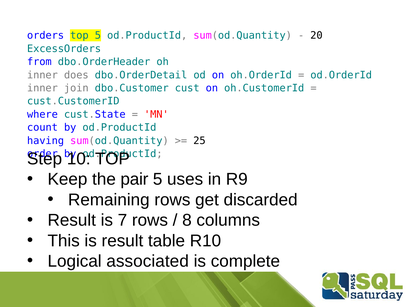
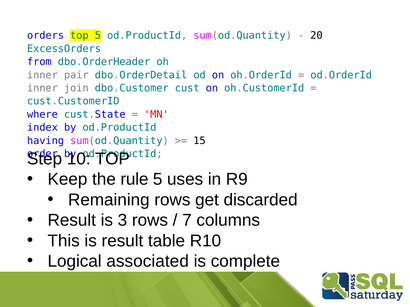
does: does -> pair
count: count -> index
25: 25 -> 15
pair: pair -> rule
7: 7 -> 3
8: 8 -> 7
